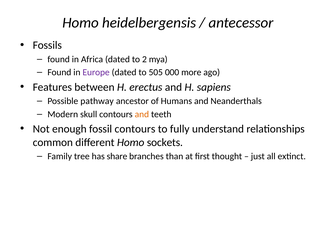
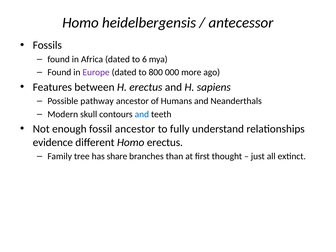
2: 2 -> 6
505: 505 -> 800
and at (142, 114) colour: orange -> blue
fossil contours: contours -> ancestor
common: common -> evidence
Homo sockets: sockets -> erectus
